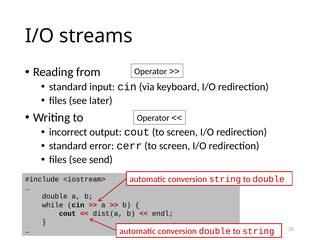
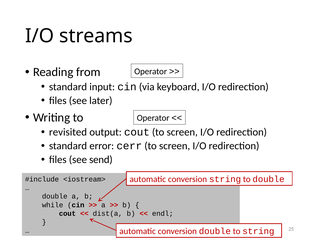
incorrect: incorrect -> revisited
